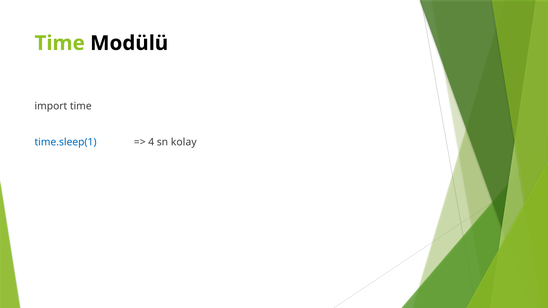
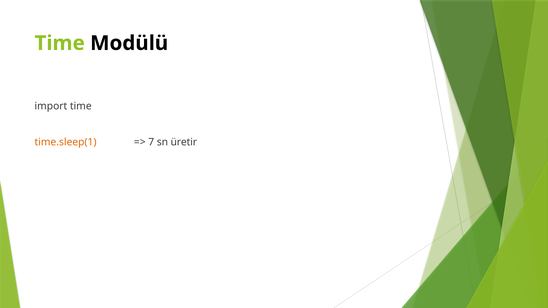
time.sleep(1 colour: blue -> orange
4: 4 -> 7
kolay: kolay -> üretir
